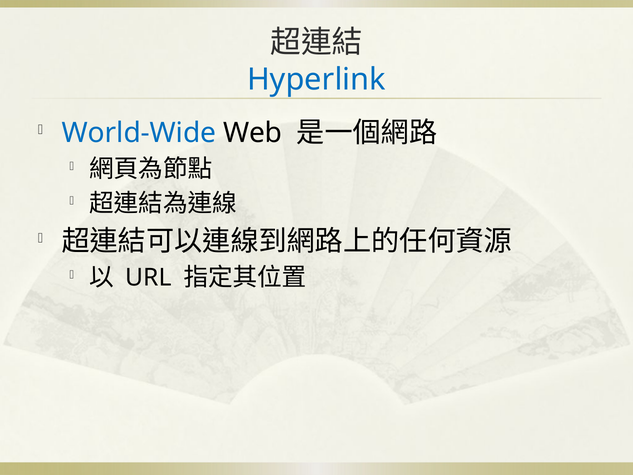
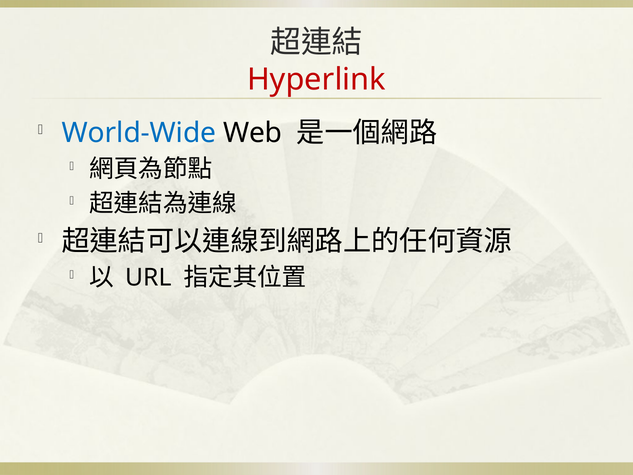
Hyperlink colour: blue -> red
